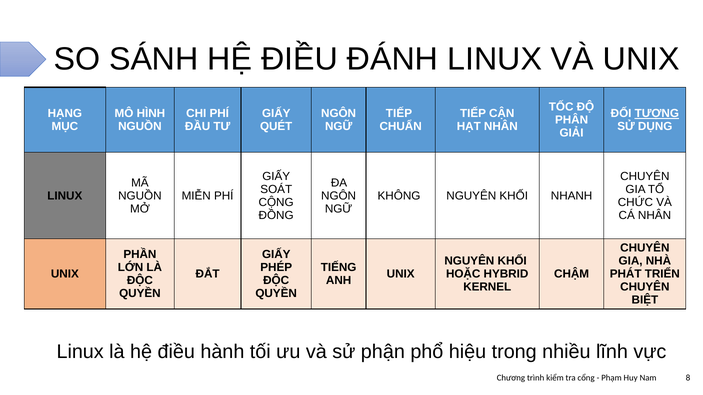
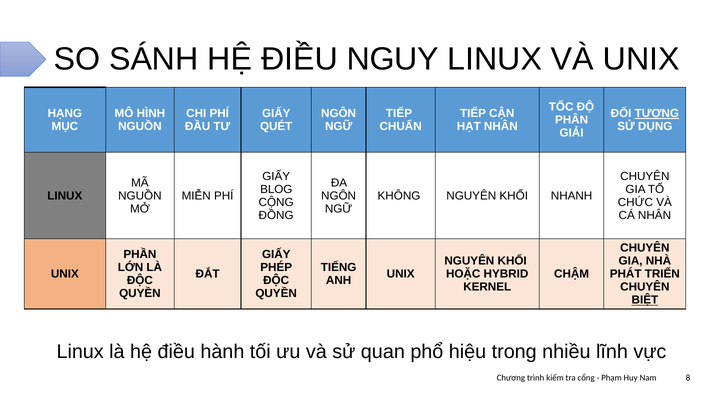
ĐÁNH: ĐÁNH -> NGUY
SOÁT: SOÁT -> BLOG
BIỆT underline: none -> present
phận: phận -> quan
